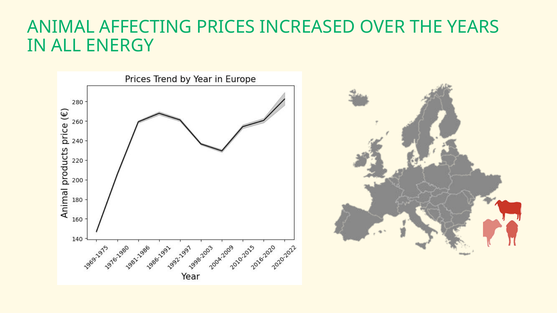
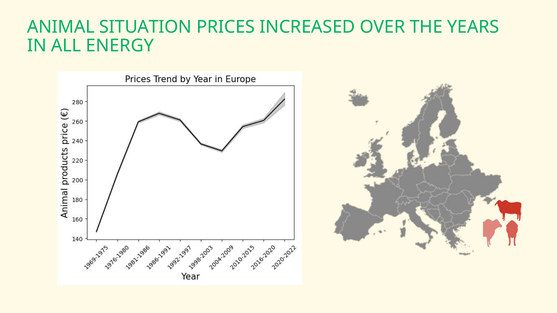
AFFECTING: AFFECTING -> SITUATION
